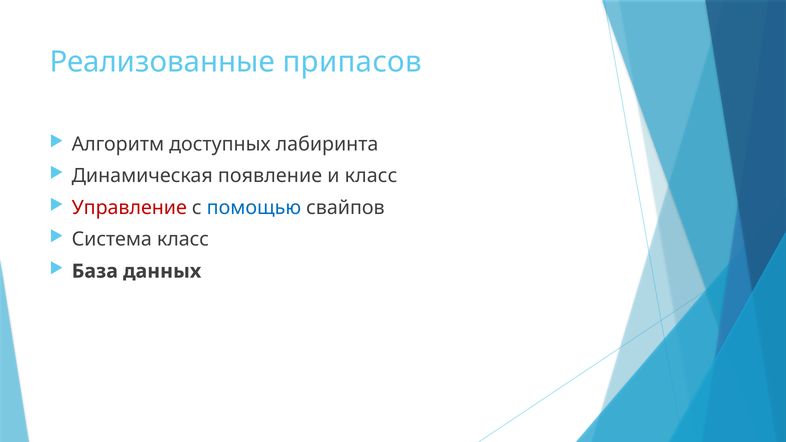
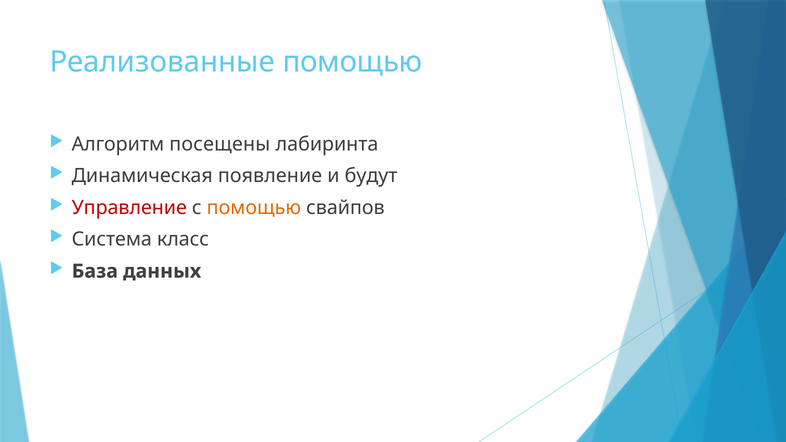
Реализованные припасов: припасов -> помощью
доступных: доступных -> посещены
и класс: класс -> будут
помощью at (254, 208) colour: blue -> orange
